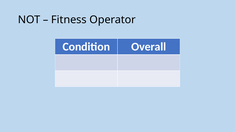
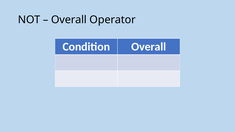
Fitness at (69, 20): Fitness -> Overall
